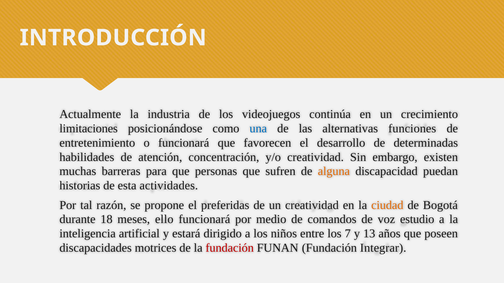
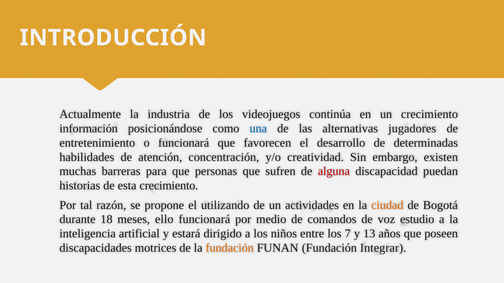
limitaciones: limitaciones -> información
funciones: funciones -> jugadores
alguna colour: orange -> red
esta actividades: actividades -> crecimiento
preferidas: preferidas -> utilizando
un creatividad: creatividad -> actividades
fundación at (230, 248) colour: red -> orange
